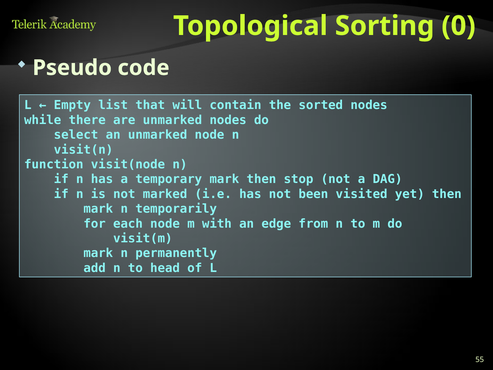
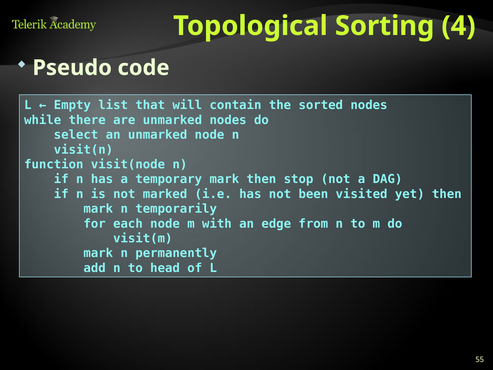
0: 0 -> 4
